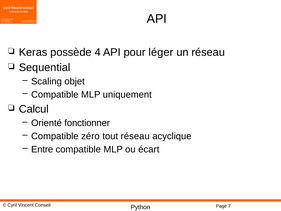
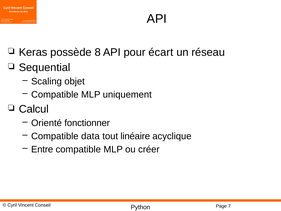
4: 4 -> 8
léger: léger -> écart
zéro: zéro -> data
tout réseau: réseau -> linéaire
écart: écart -> créer
